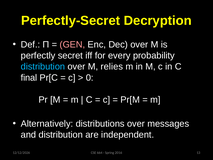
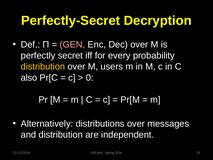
distribution at (43, 67) colour: light blue -> yellow
relies: relies -> users
final: final -> also
